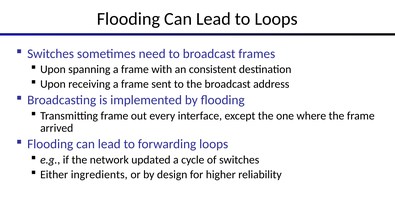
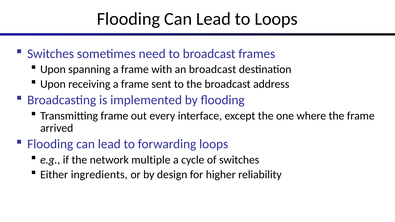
an consistent: consistent -> broadcast
updated: updated -> multiple
